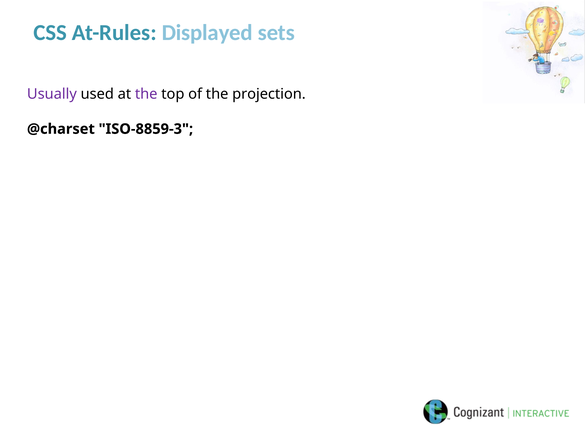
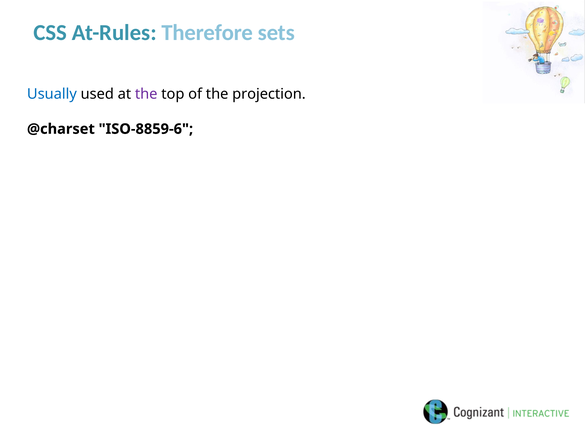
Displayed: Displayed -> Therefore
Usually colour: purple -> blue
ISO-8859-3: ISO-8859-3 -> ISO-8859-6
